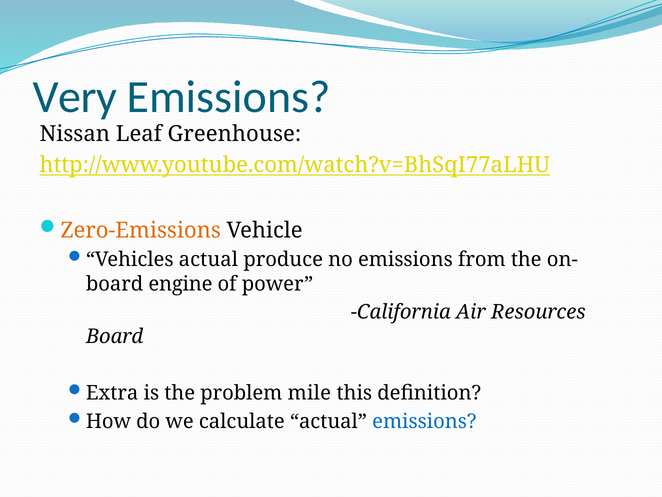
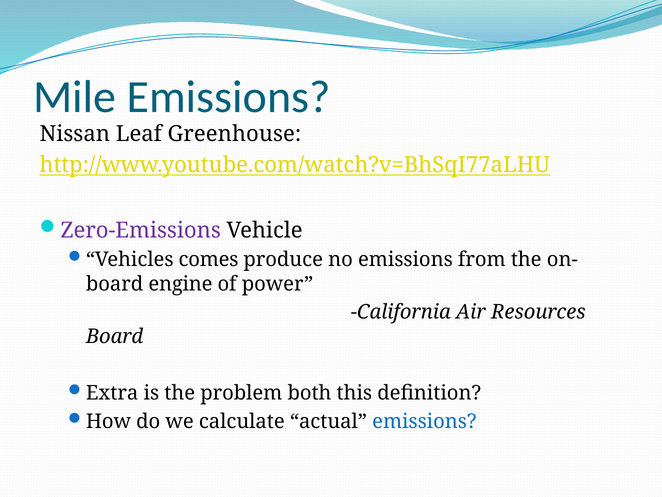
Very: Very -> Mile
Zero-Emissions colour: orange -> purple
Vehicles actual: actual -> comes
mile: mile -> both
